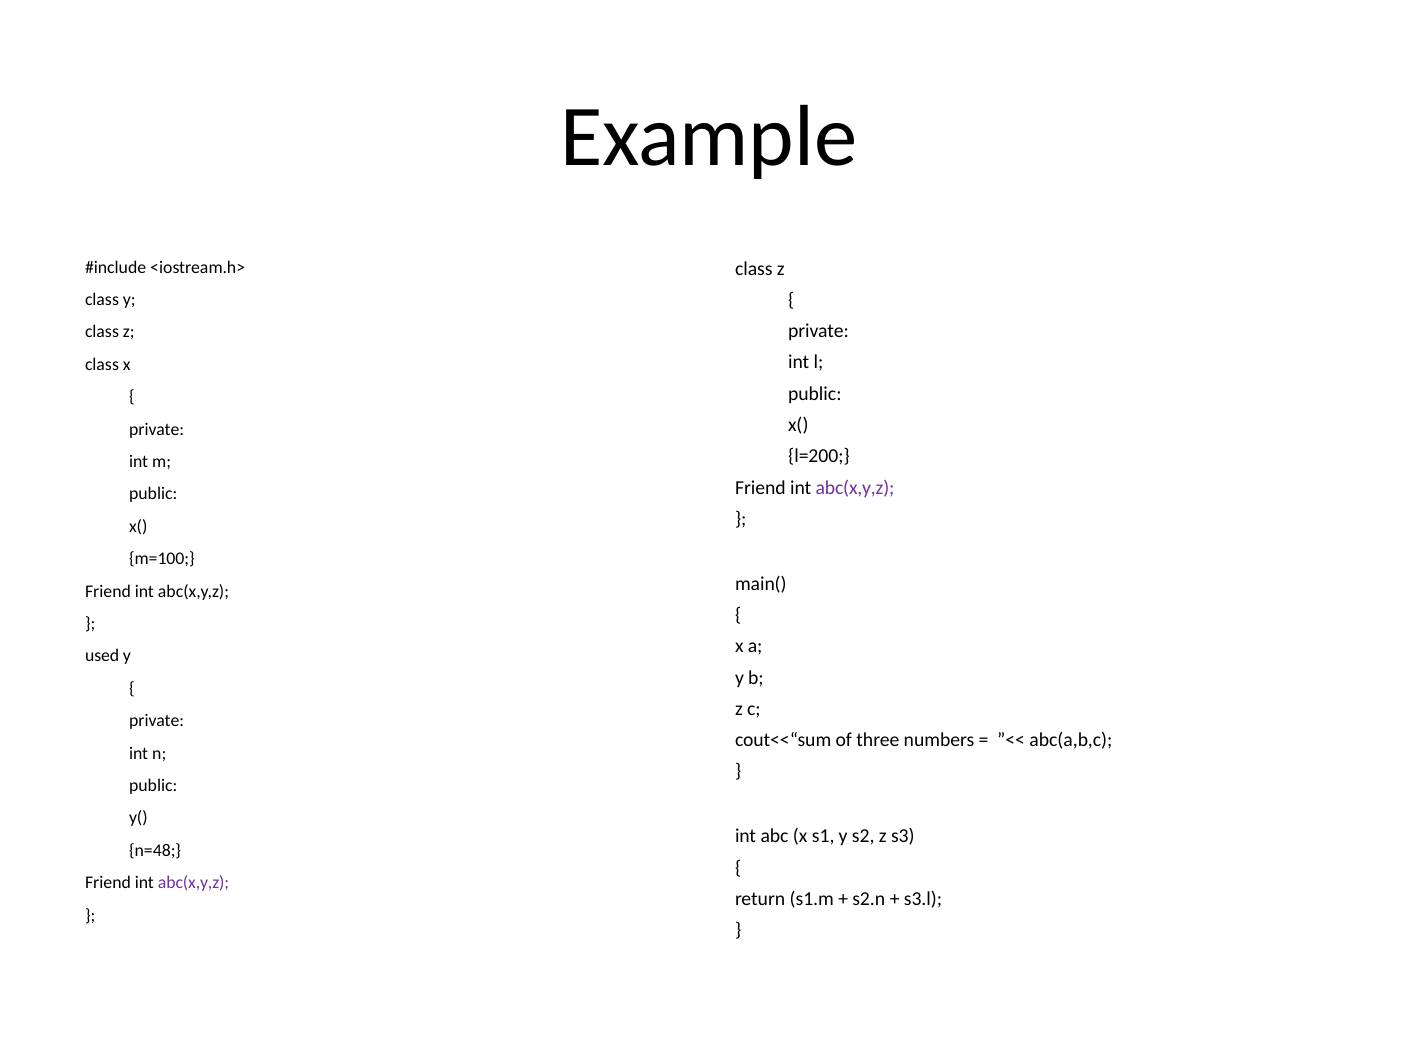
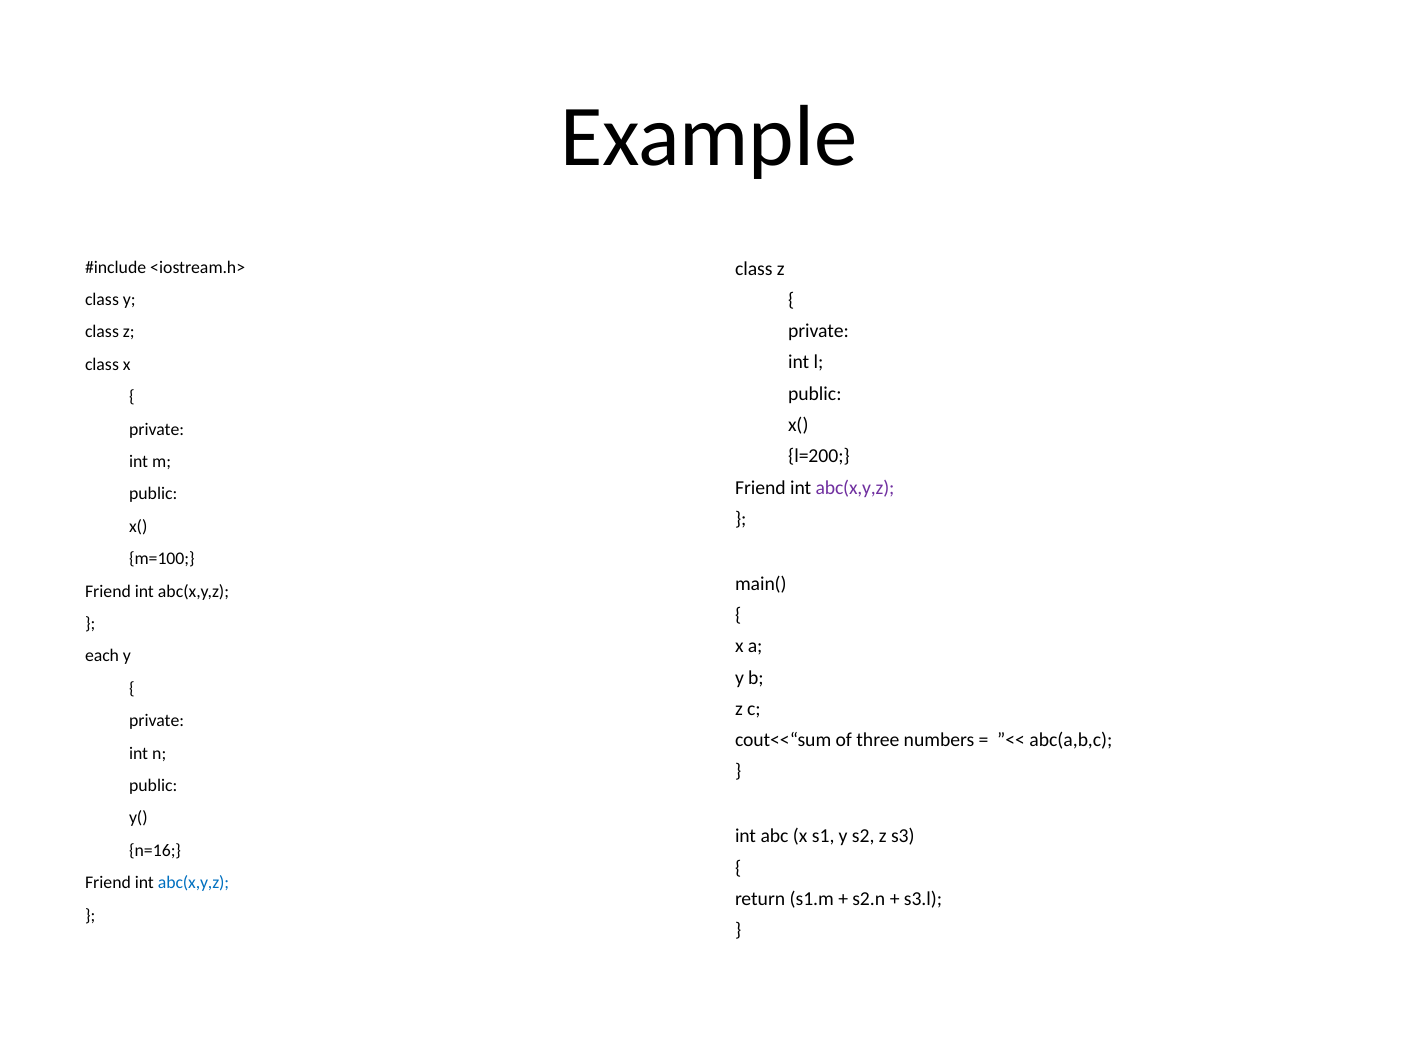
used: used -> each
n=48: n=48 -> n=16
abc(x,y,z at (194, 882) colour: purple -> blue
